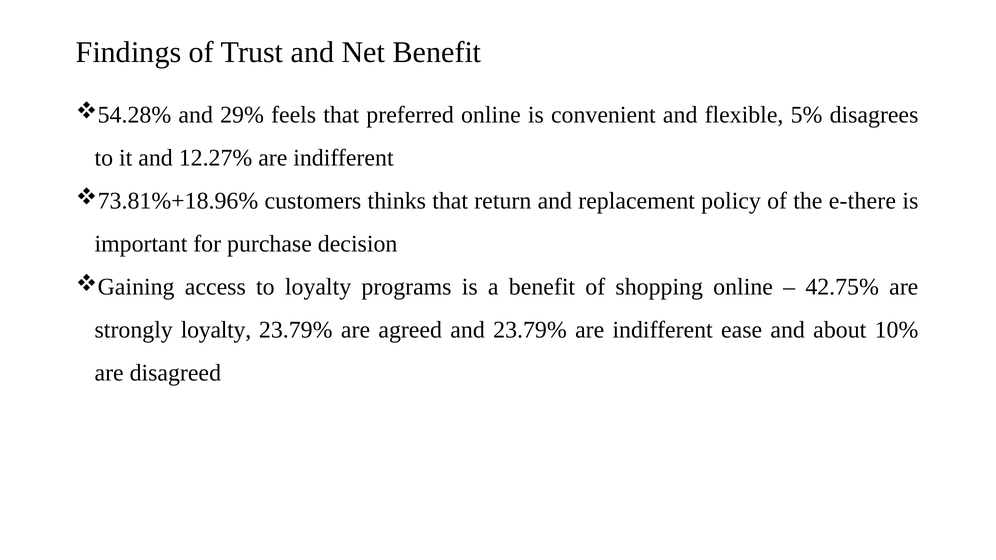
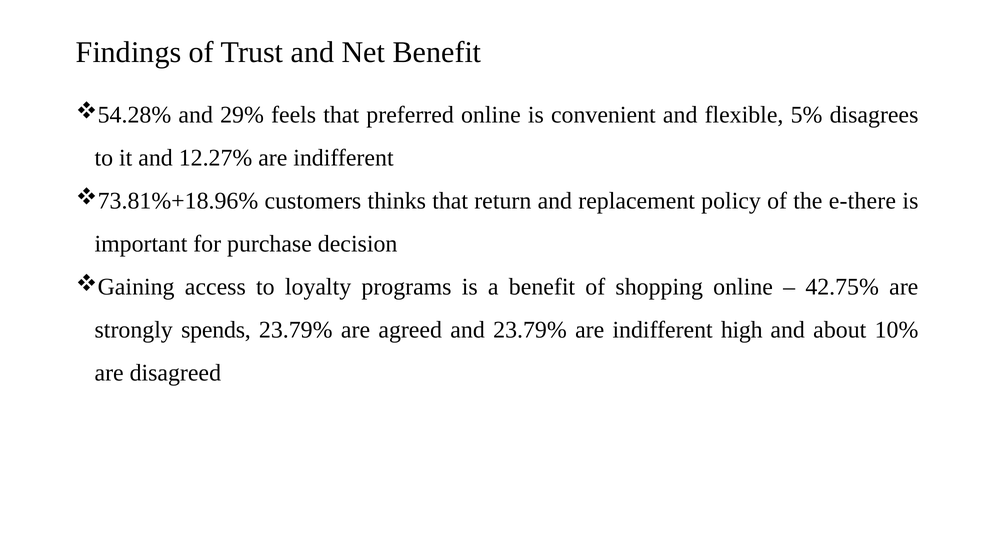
strongly loyalty: loyalty -> spends
ease: ease -> high
